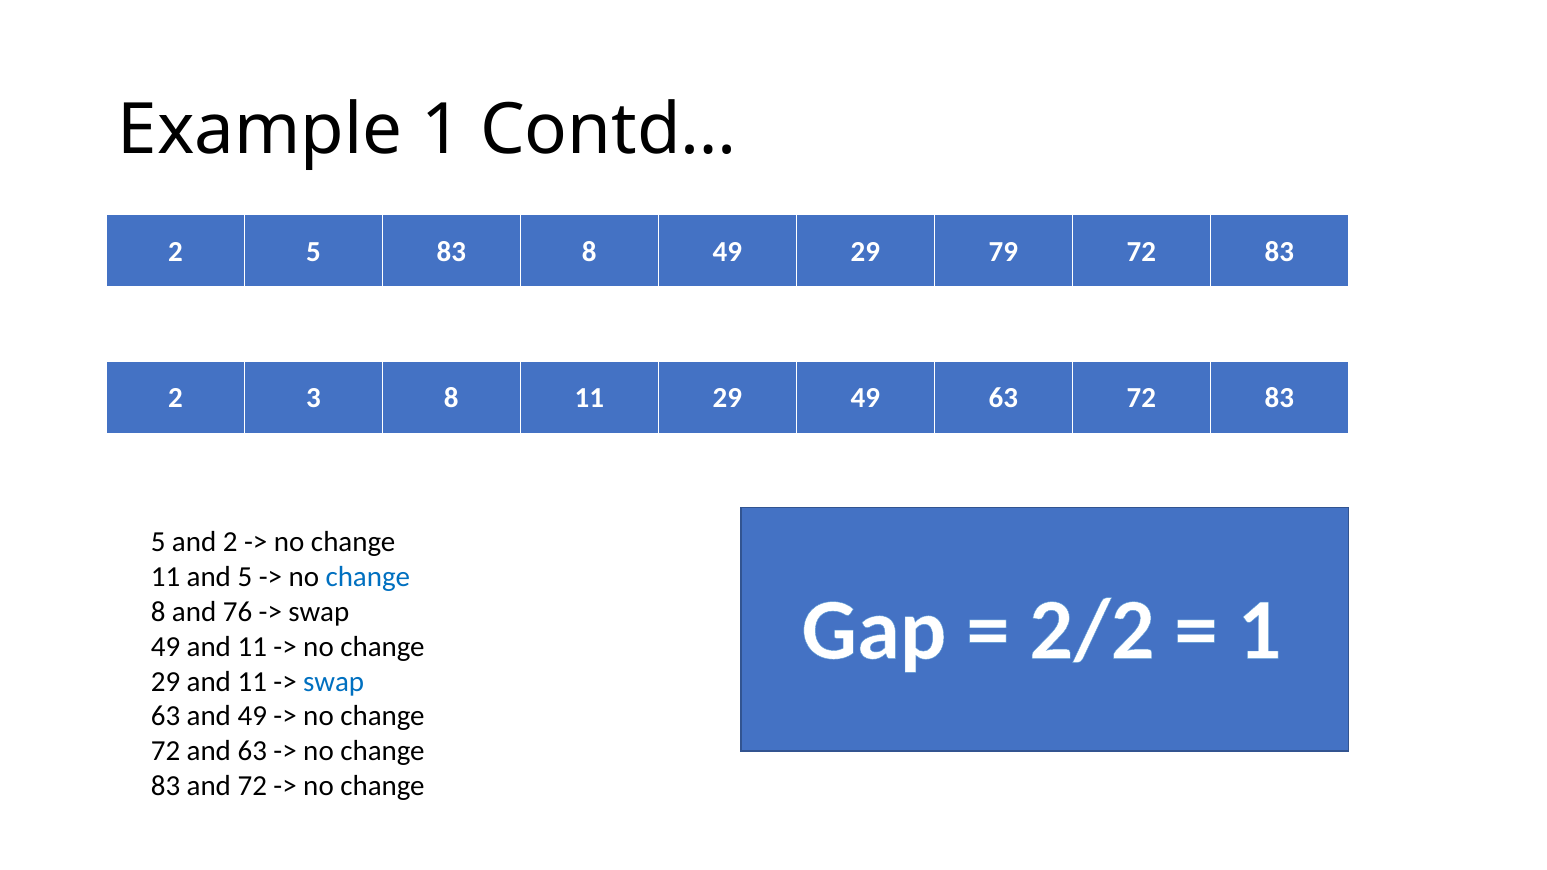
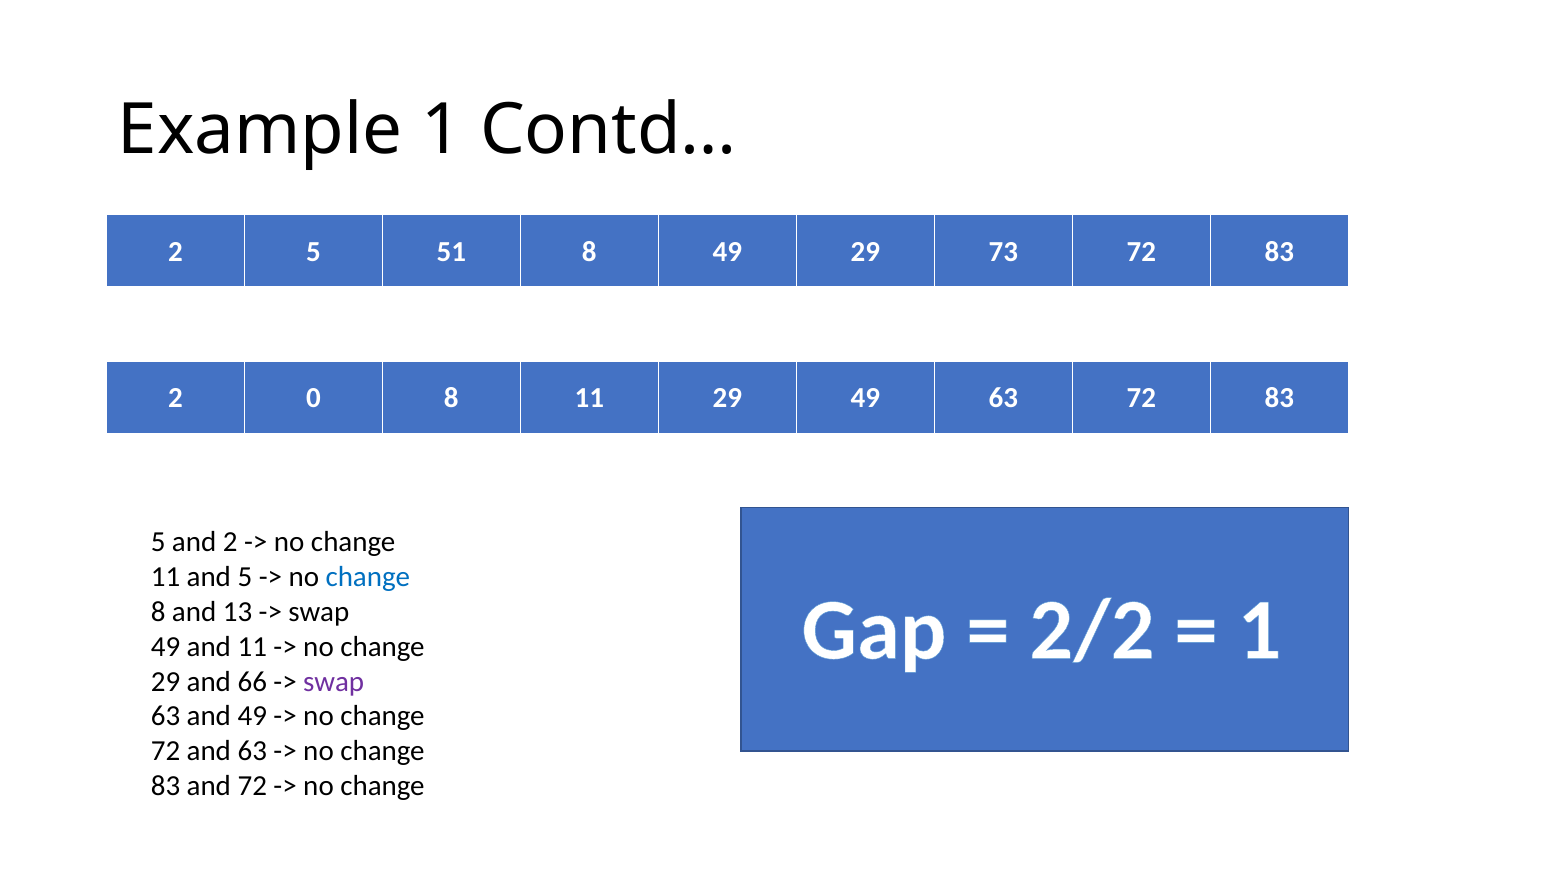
5 83: 83 -> 51
79: 79 -> 73
3: 3 -> 0
76: 76 -> 13
29 and 11: 11 -> 66
swap at (334, 682) colour: blue -> purple
